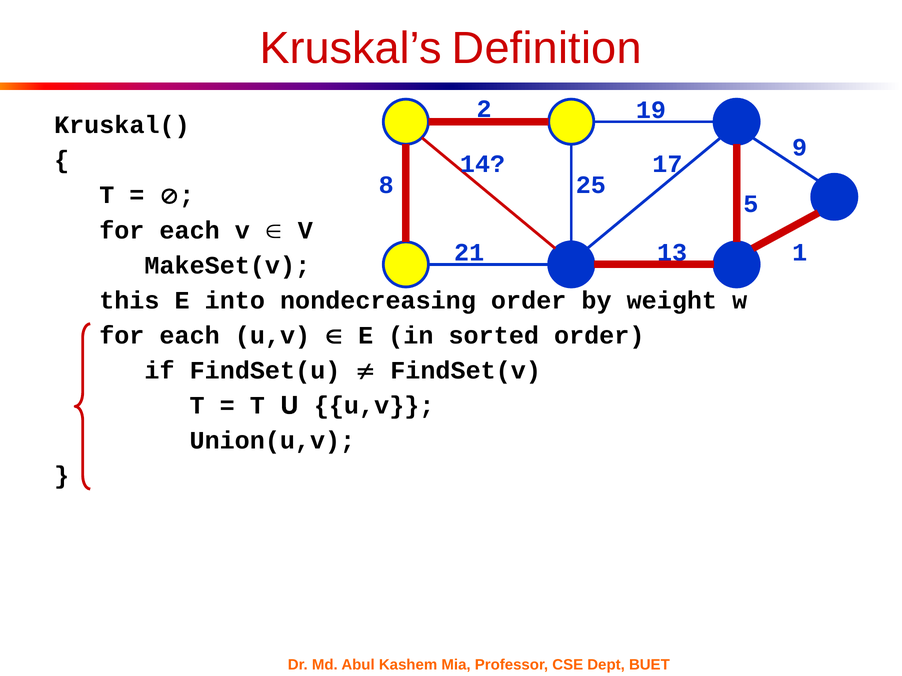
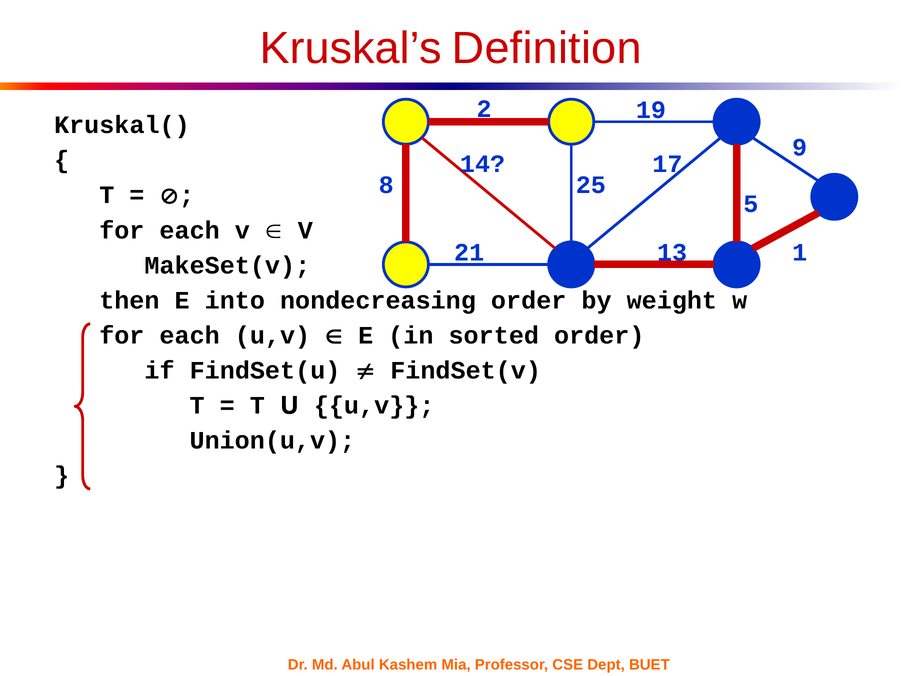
this: this -> then
